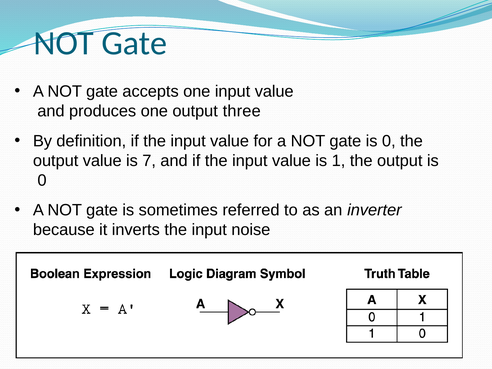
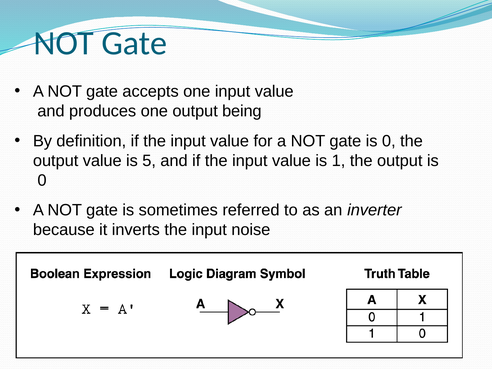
three: three -> being
7: 7 -> 5
